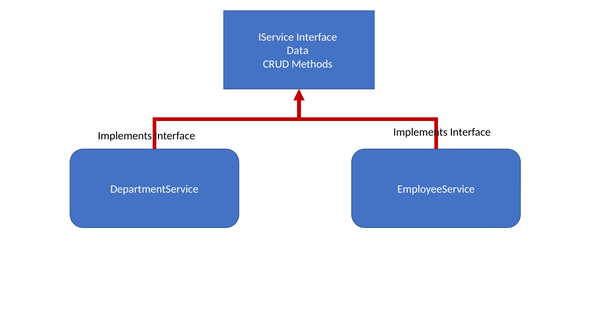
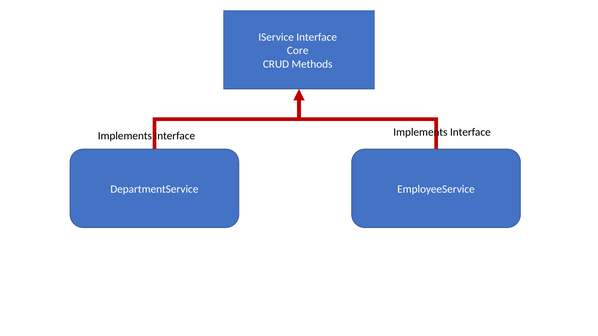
Data: Data -> Core
